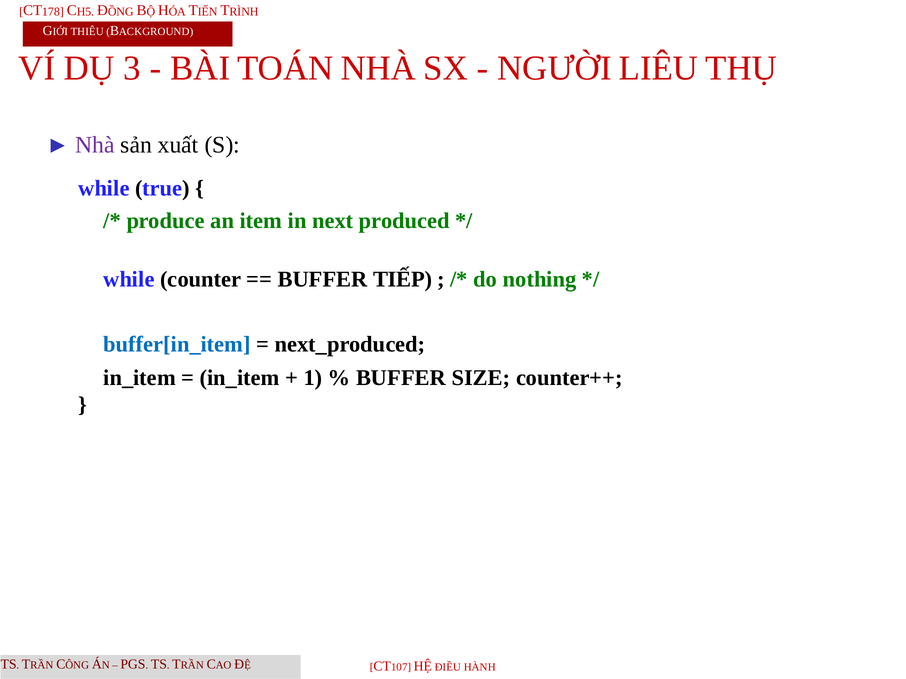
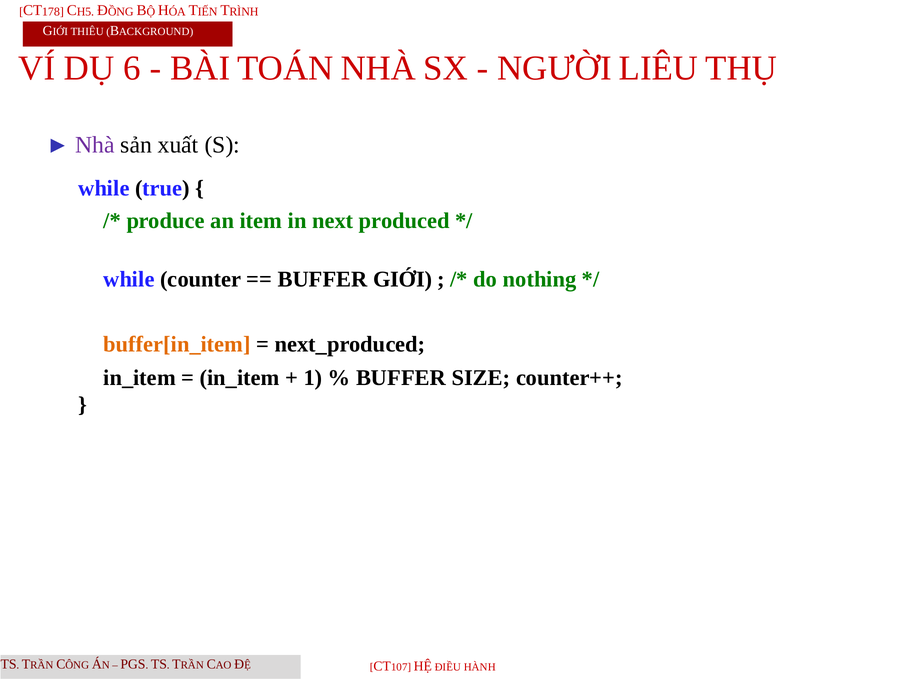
3: 3 -> 6
BUFFER TIẾP: TIẾP -> GIỚI
buffer[in_item colour: blue -> orange
